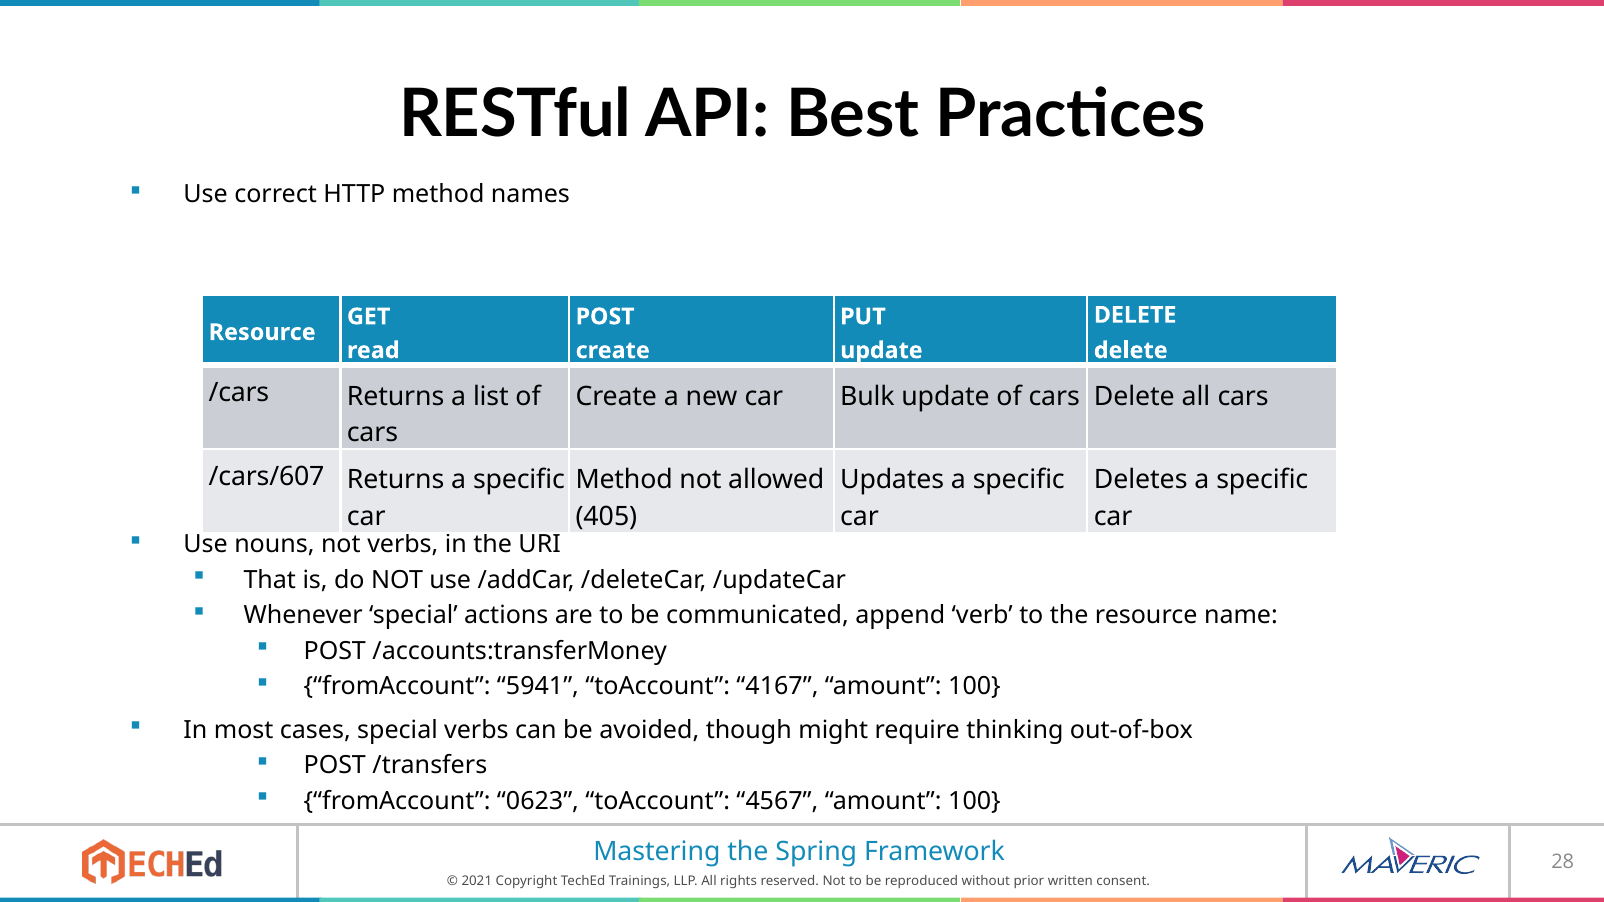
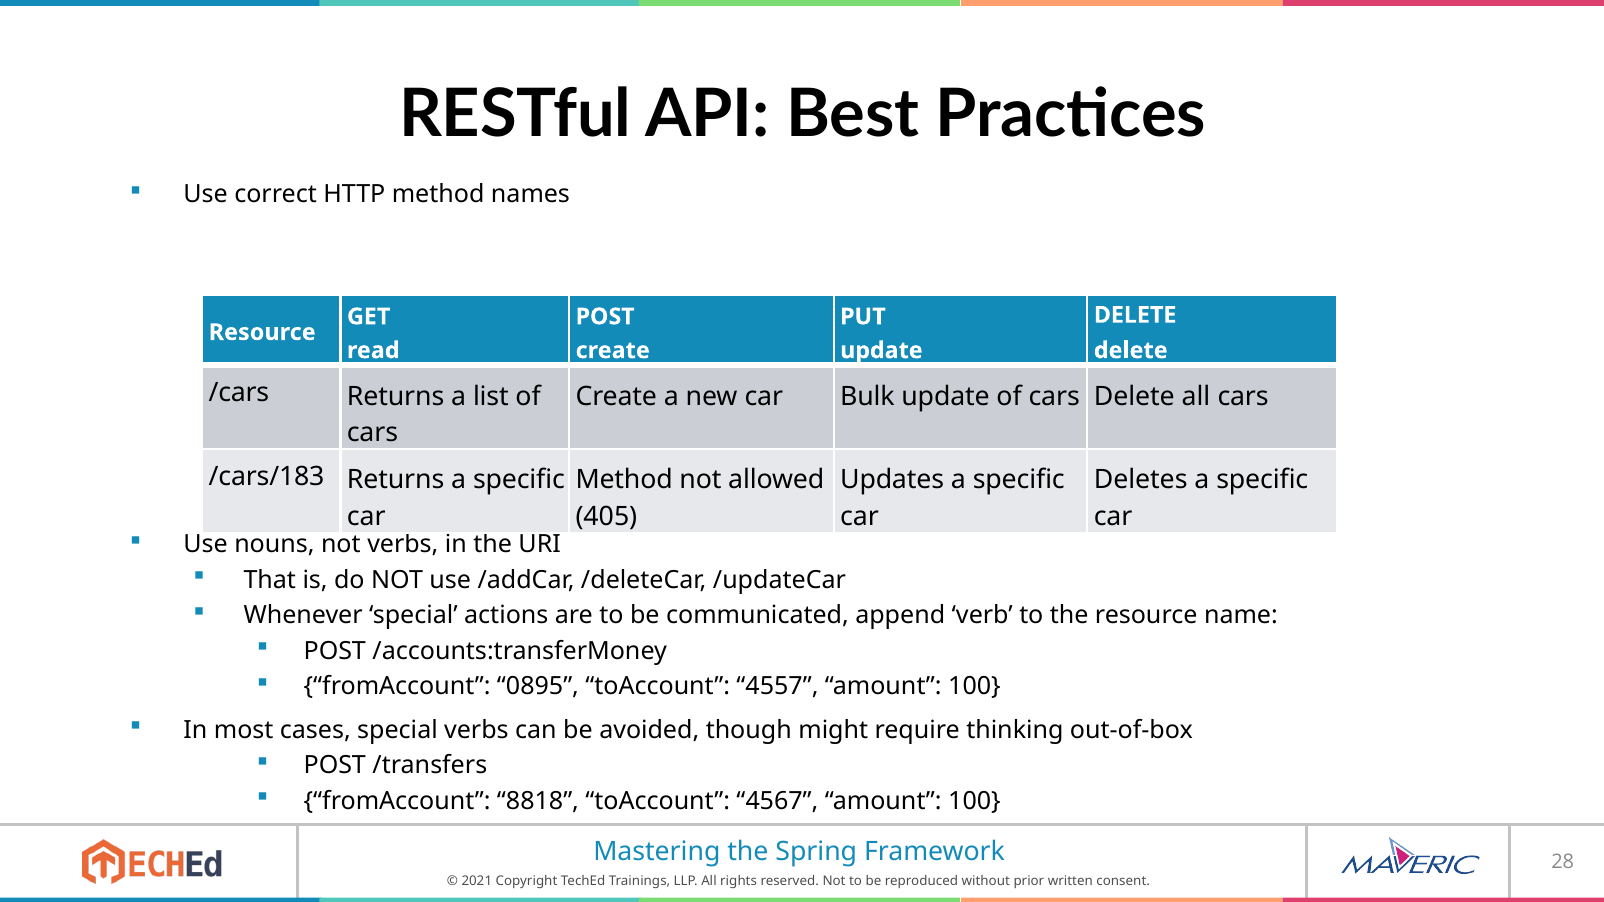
/cars/607: /cars/607 -> /cars/183
5941: 5941 -> 0895
4167: 4167 -> 4557
0623: 0623 -> 8818
